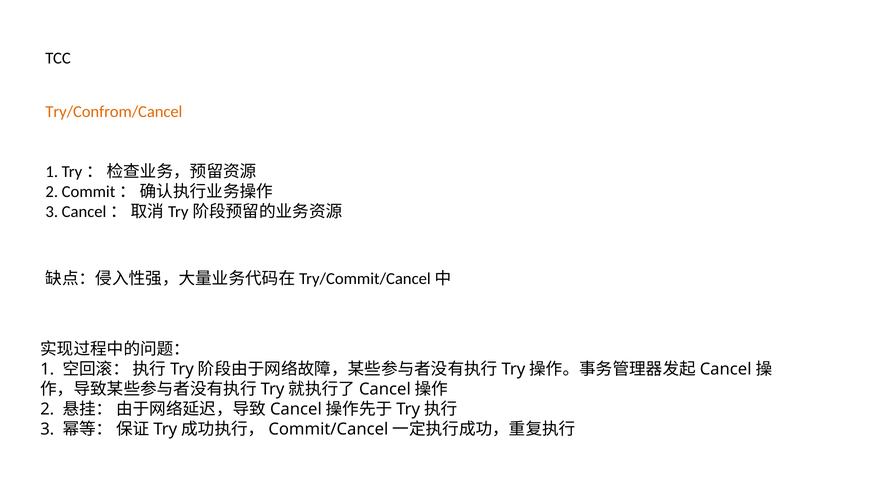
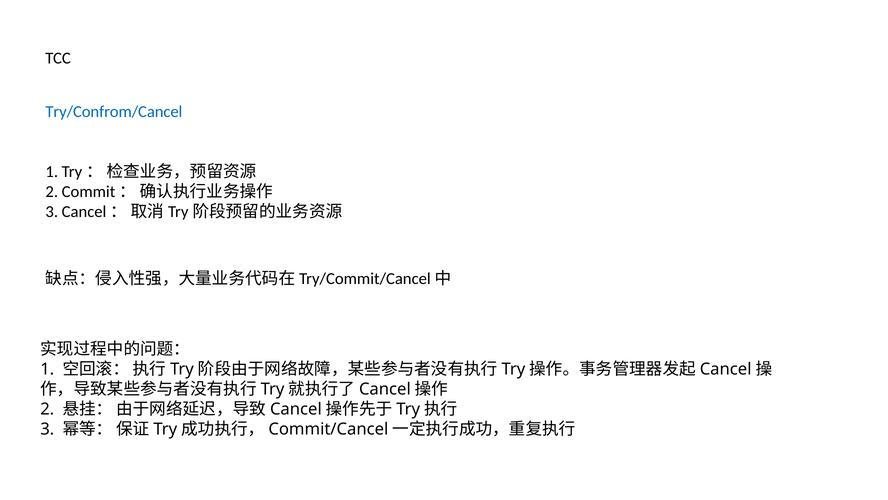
Try/Confrom/Cancel colour: orange -> blue
